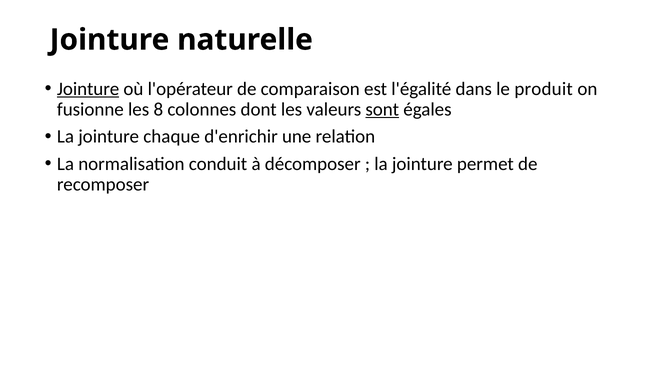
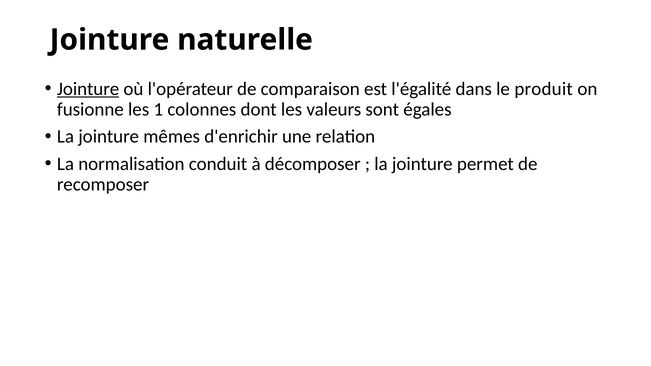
8: 8 -> 1
sont underline: present -> none
chaque: chaque -> mêmes
